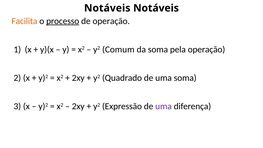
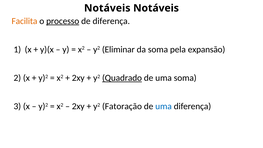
de operação: operação -> diferença
Comum: Comum -> Eliminar
pela operação: operação -> expansão
Quadrado underline: none -> present
Expressão: Expressão -> Fatoração
uma at (164, 106) colour: purple -> blue
